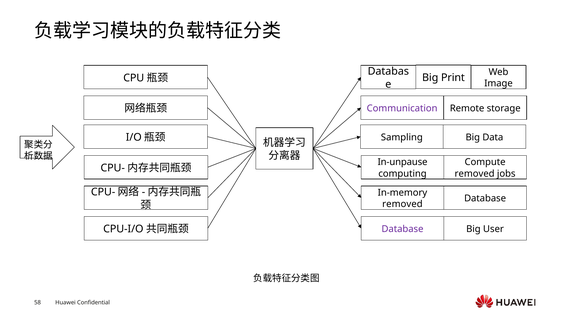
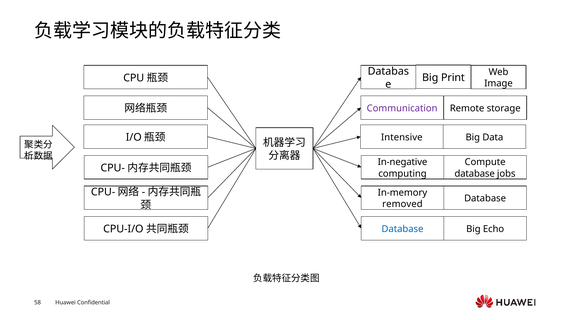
Sampling: Sampling -> Intensive
In-unpause: In-unpause -> In-negative
removed at (475, 174): removed -> database
Database at (403, 229) colour: purple -> blue
User: User -> Echo
